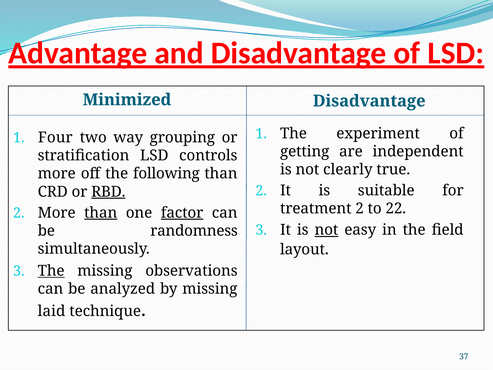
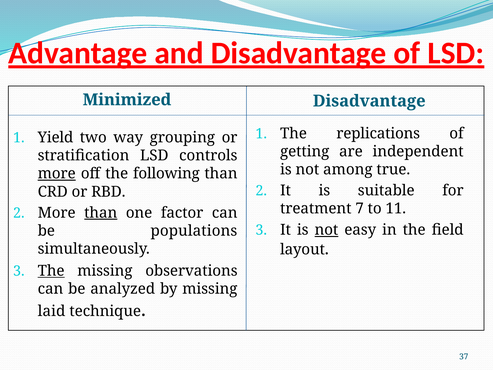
experiment: experiment -> replications
Four: Four -> Yield
clearly: clearly -> among
more at (57, 174) underline: none -> present
RBD underline: present -> none
treatment 2: 2 -> 7
22: 22 -> 11
factor underline: present -> none
randomness: randomness -> populations
